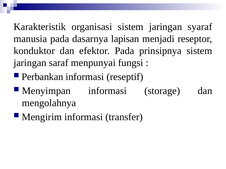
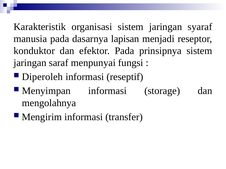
Perbankan: Perbankan -> Diperoleh
